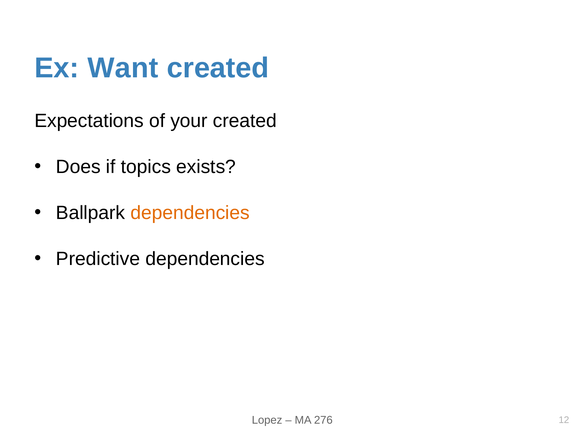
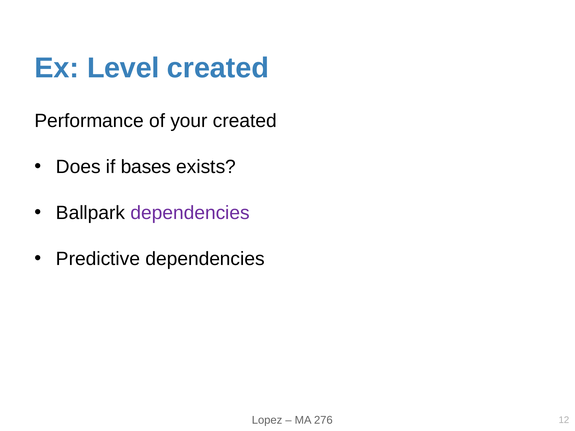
Want: Want -> Level
Expectations: Expectations -> Performance
topics: topics -> bases
dependencies at (190, 213) colour: orange -> purple
